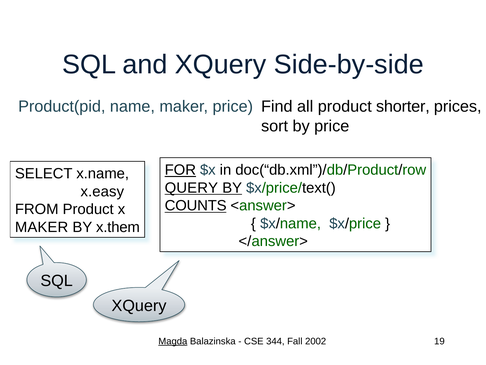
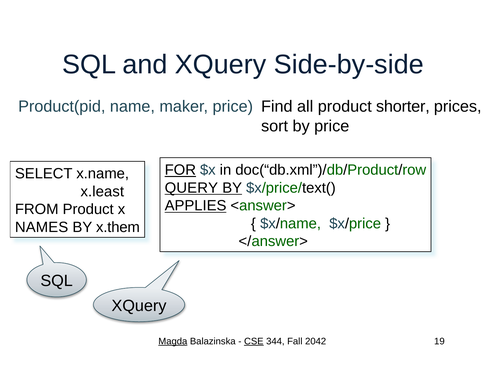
x.easy: x.easy -> x.least
COUNTS: COUNTS -> APPLIES
MAKER at (42, 227): MAKER -> NAMES
CSE underline: none -> present
2002: 2002 -> 2042
